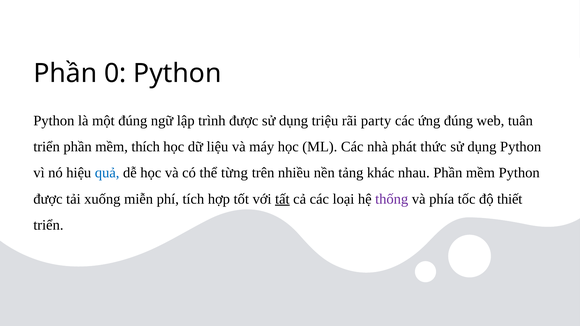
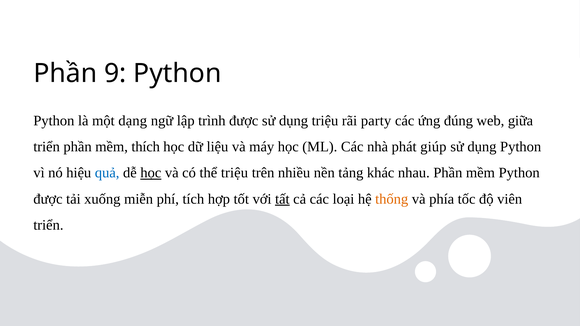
0: 0 -> 9
một đúng: đúng -> dạng
tuân: tuân -> giữa
thức: thức -> giúp
học at (151, 173) underline: none -> present
thể từng: từng -> triệu
thống colour: purple -> orange
thiết: thiết -> viên
